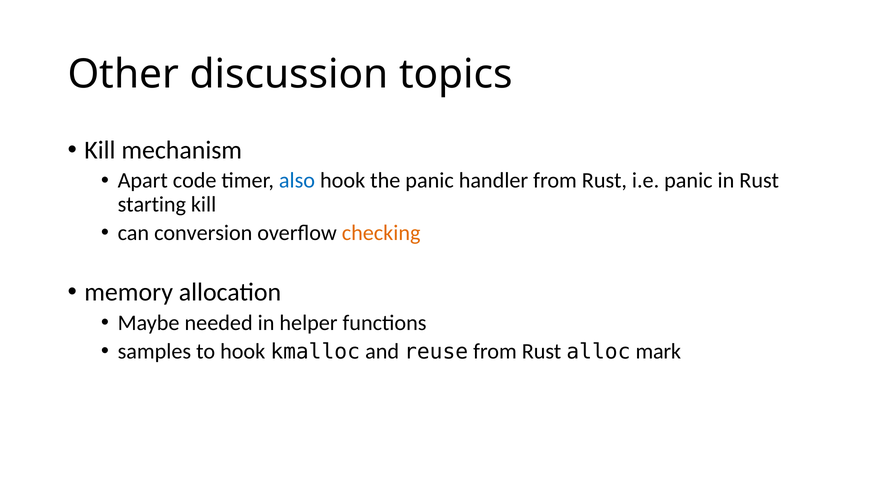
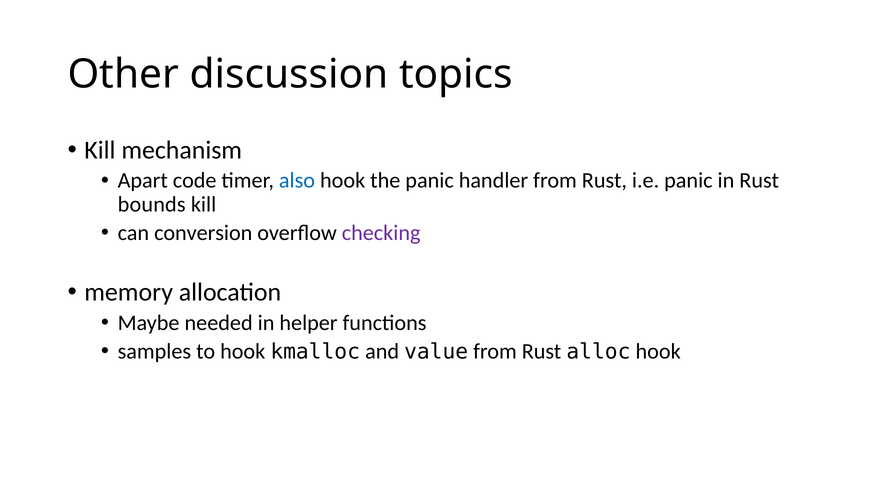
starting: starting -> bounds
checking colour: orange -> purple
reuse: reuse -> value
alloc mark: mark -> hook
